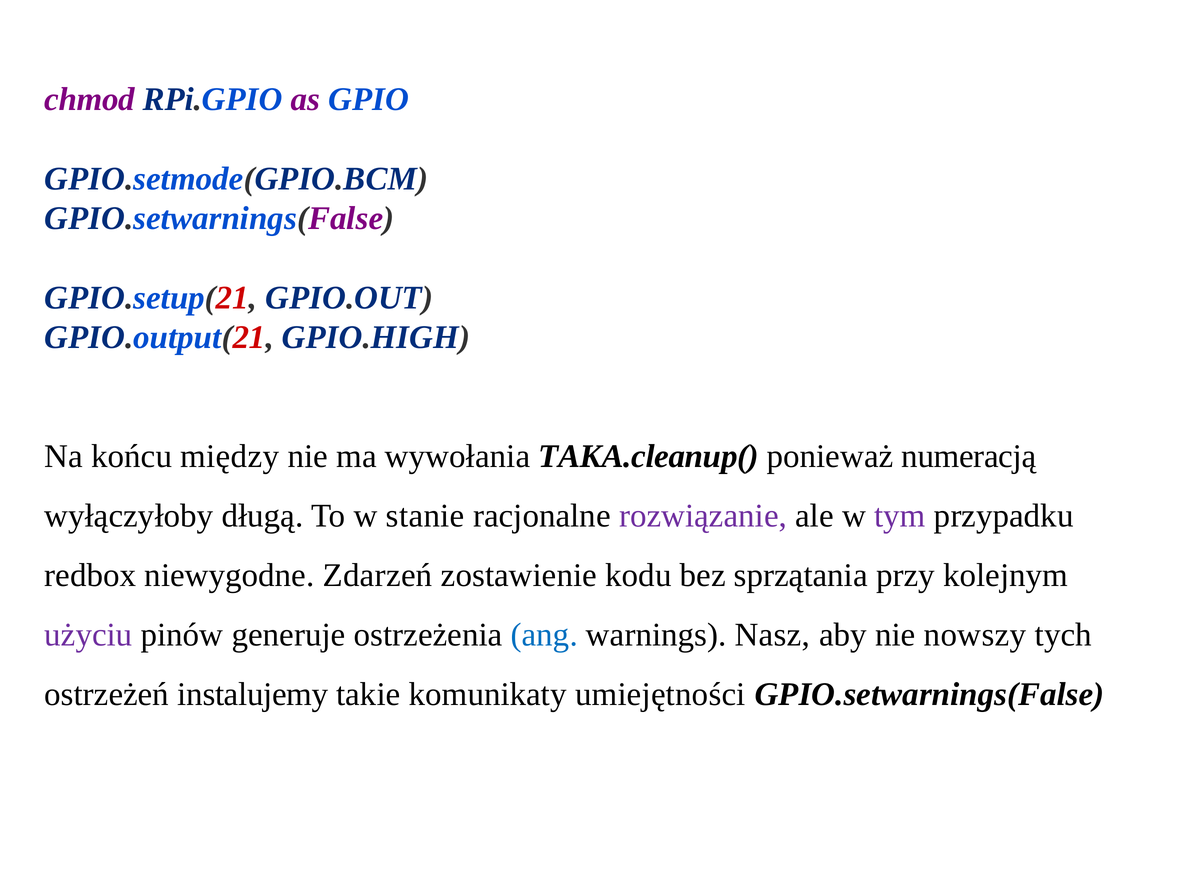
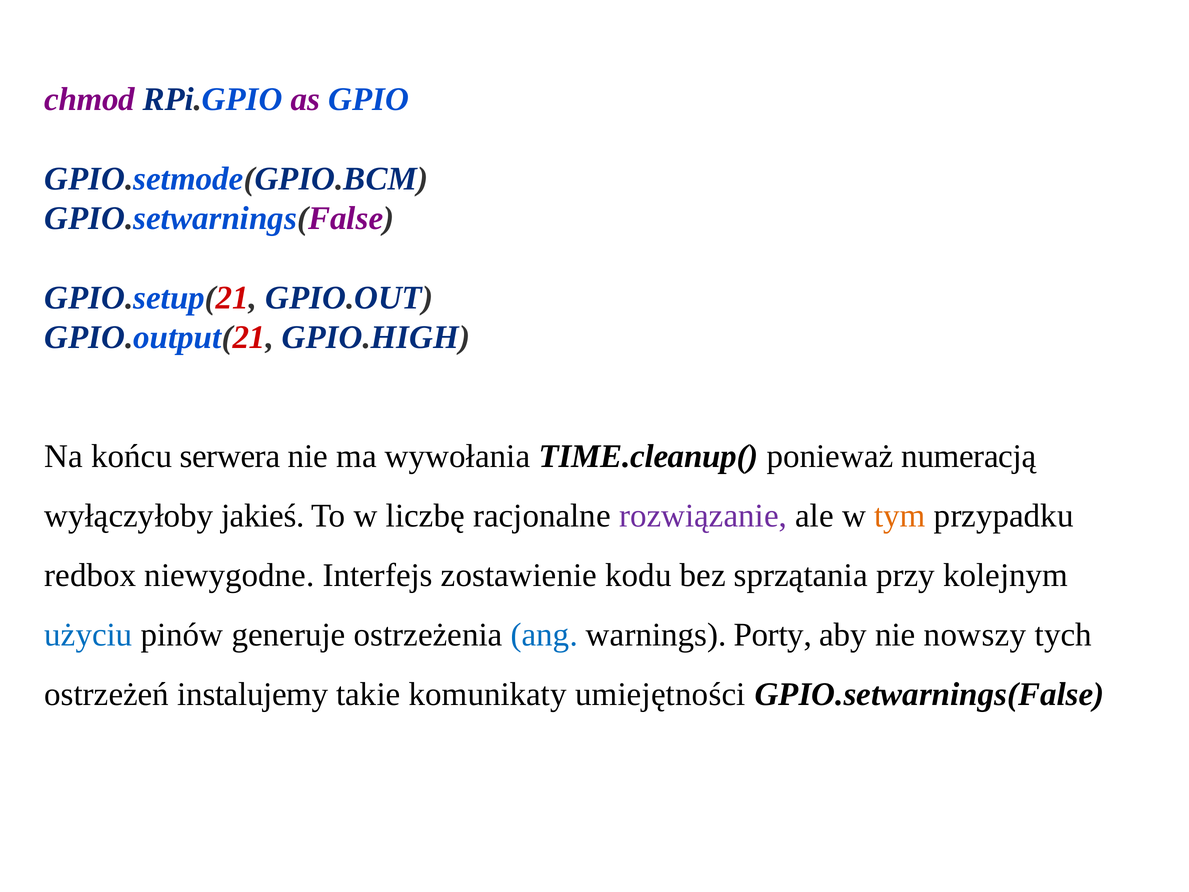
między: między -> serwera
TAKA.cleanup(: TAKA.cleanup( -> TIME.cleanup(
długą: długą -> jakieś
stanie: stanie -> liczbę
tym colour: purple -> orange
Zdarzeń: Zdarzeń -> Interfejs
użyciu colour: purple -> blue
Nasz: Nasz -> Porty
